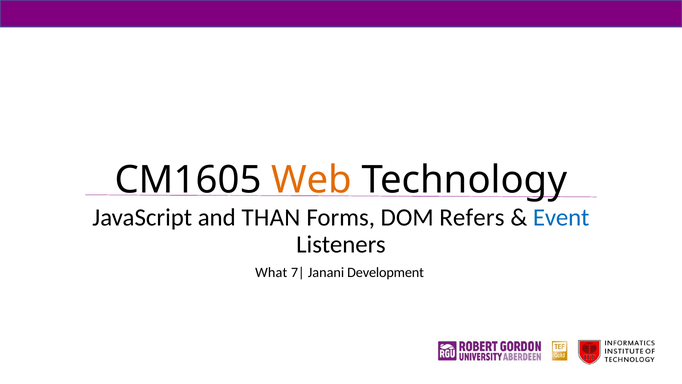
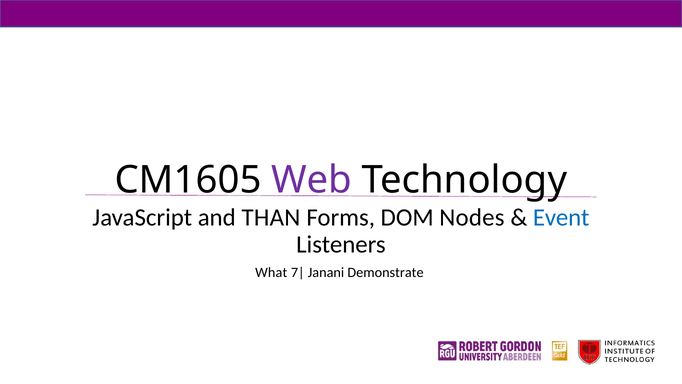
Web colour: orange -> purple
Refers: Refers -> Nodes
Development: Development -> Demonstrate
